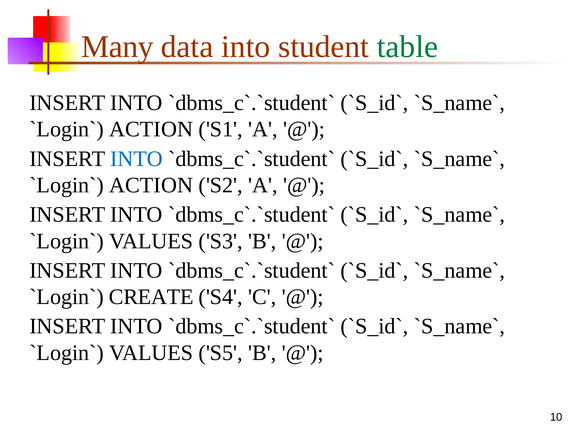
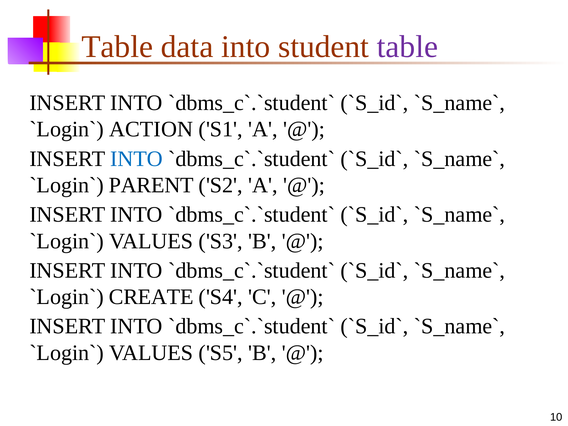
Many at (117, 47): Many -> Table
table at (407, 47) colour: green -> purple
ACTION at (151, 185): ACTION -> PARENT
